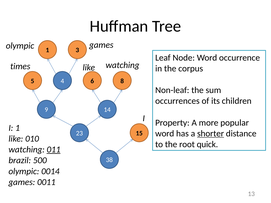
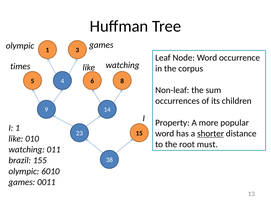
quick: quick -> must
011 underline: present -> none
500: 500 -> 155
0014: 0014 -> 6010
